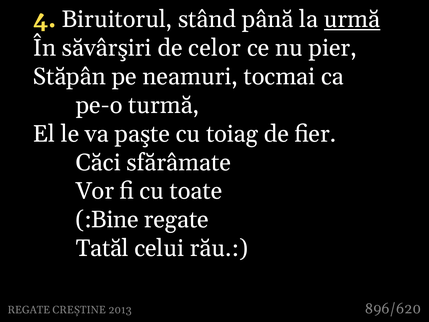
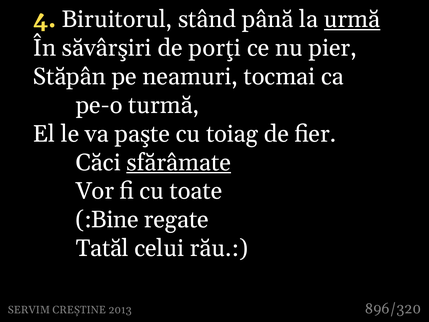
celor: celor -> porţi
sfărâmate underline: none -> present
REGATE at (29, 310): REGATE -> SERVIM
896/620: 896/620 -> 896/320
